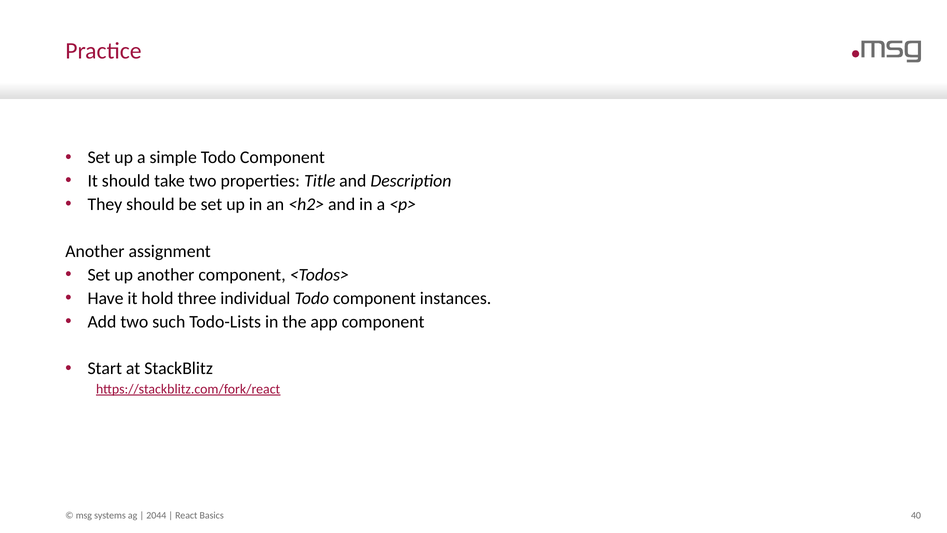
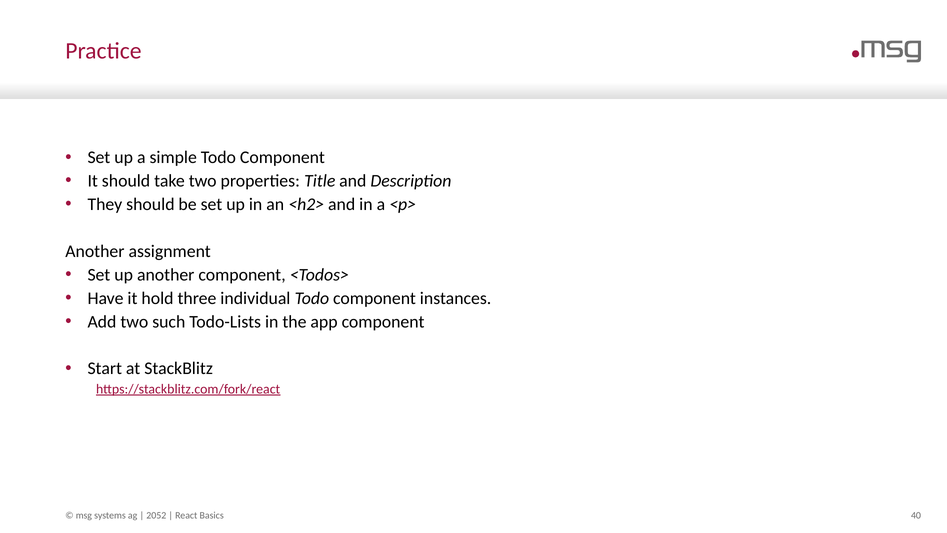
2044: 2044 -> 2052
